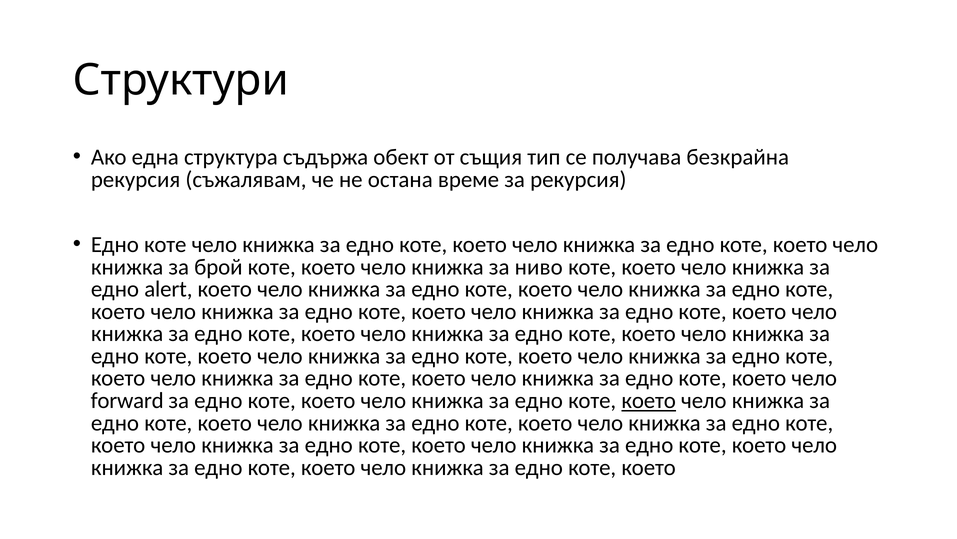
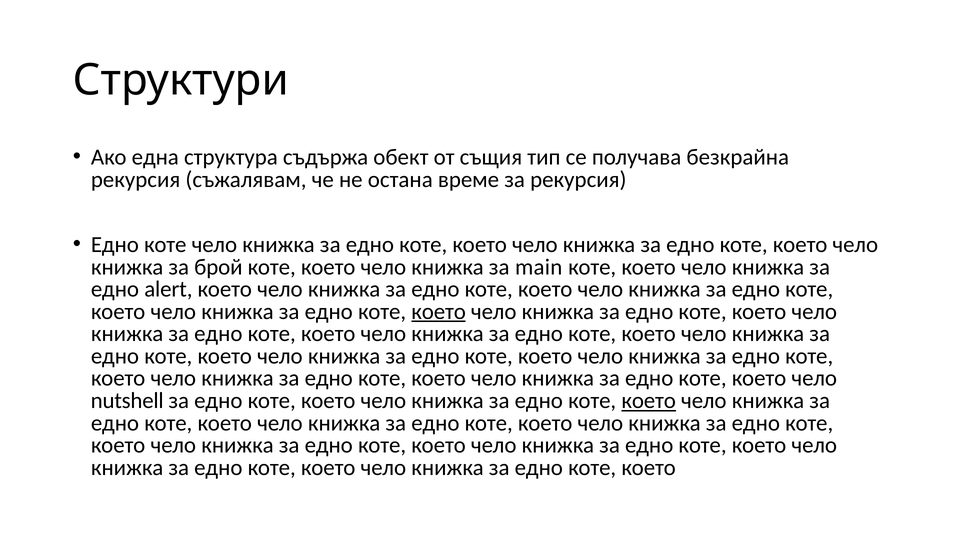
ниво: ниво -> main
което at (439, 311) underline: none -> present
forward: forward -> nutshell
